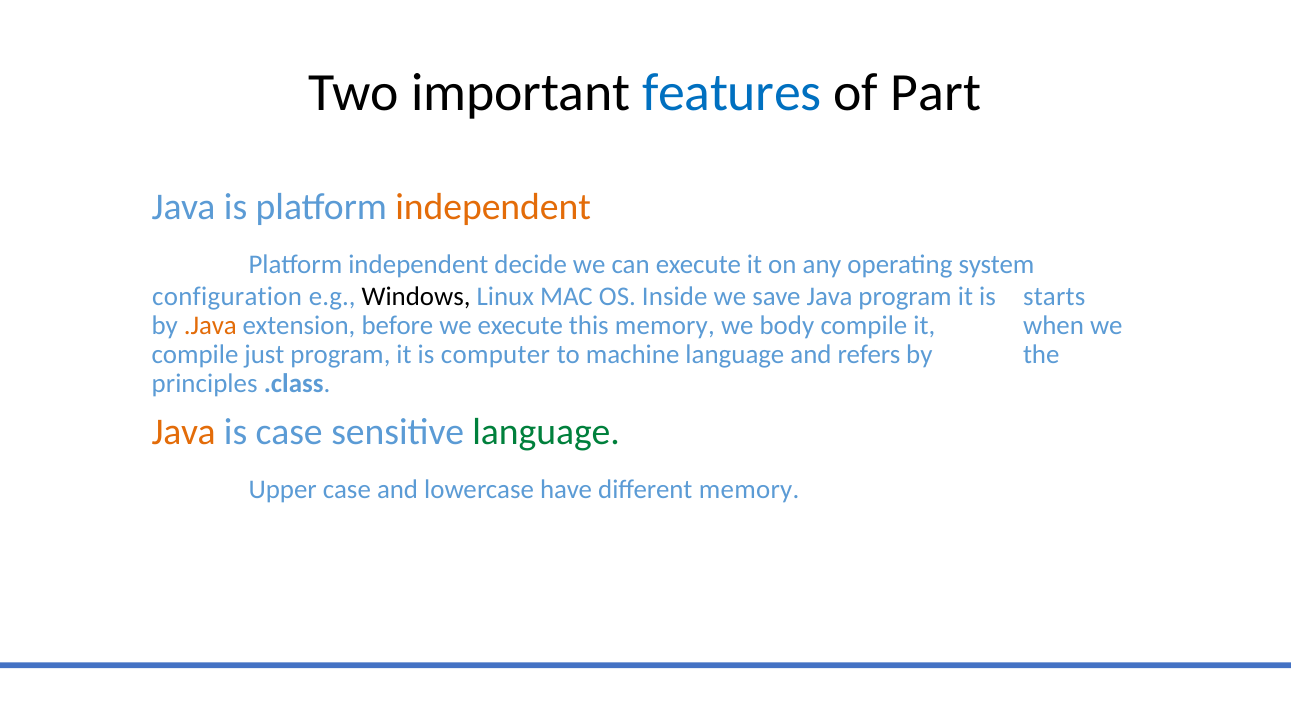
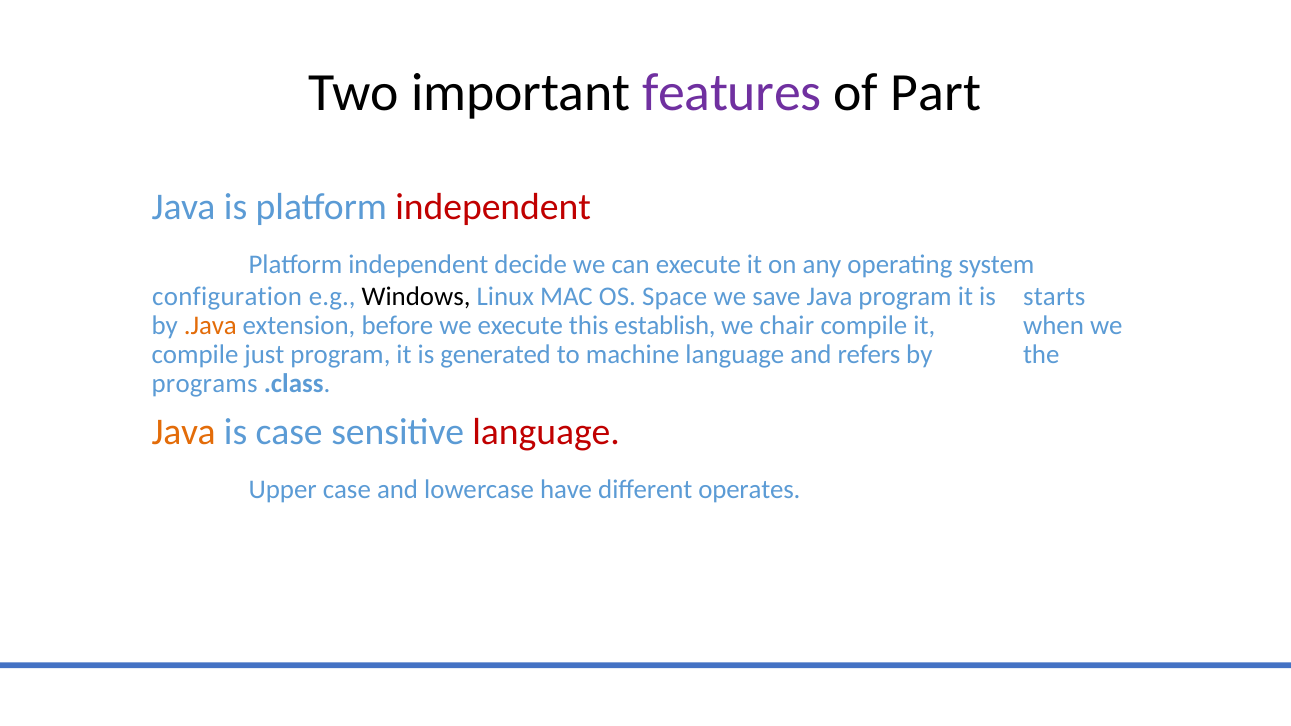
features colour: blue -> purple
independent at (493, 207) colour: orange -> red
Inside: Inside -> Space
this memory: memory -> establish
body: body -> chair
computer: computer -> generated
principles: principles -> programs
language at (546, 432) colour: green -> red
different memory: memory -> operates
